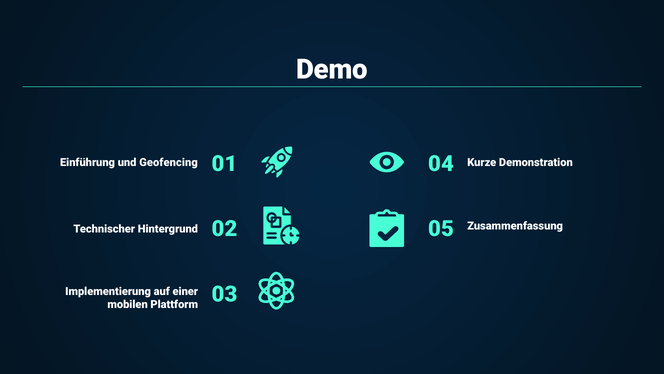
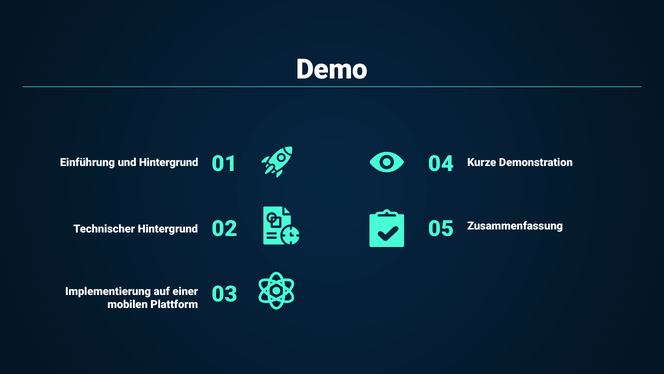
und Geofencing: Geofencing -> Hintergrund
